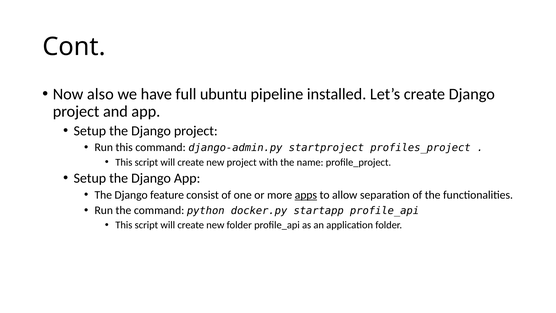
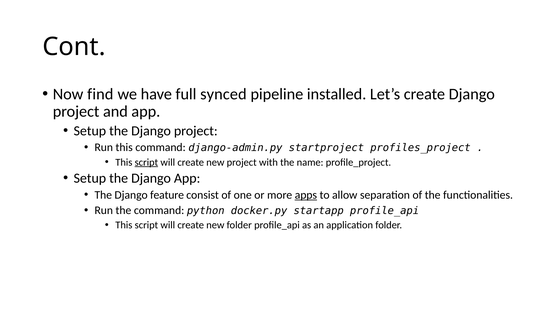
also: also -> find
ubuntu: ubuntu -> synced
script at (146, 162) underline: none -> present
